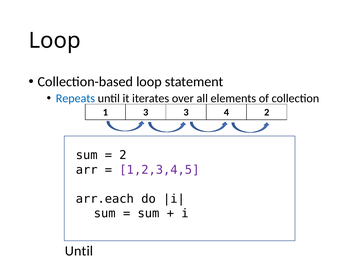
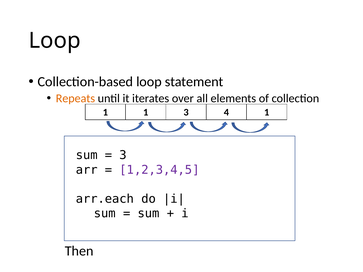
Repeats colour: blue -> orange
1 3: 3 -> 1
4 2: 2 -> 1
2 at (123, 155): 2 -> 3
Until at (79, 251): Until -> Then
